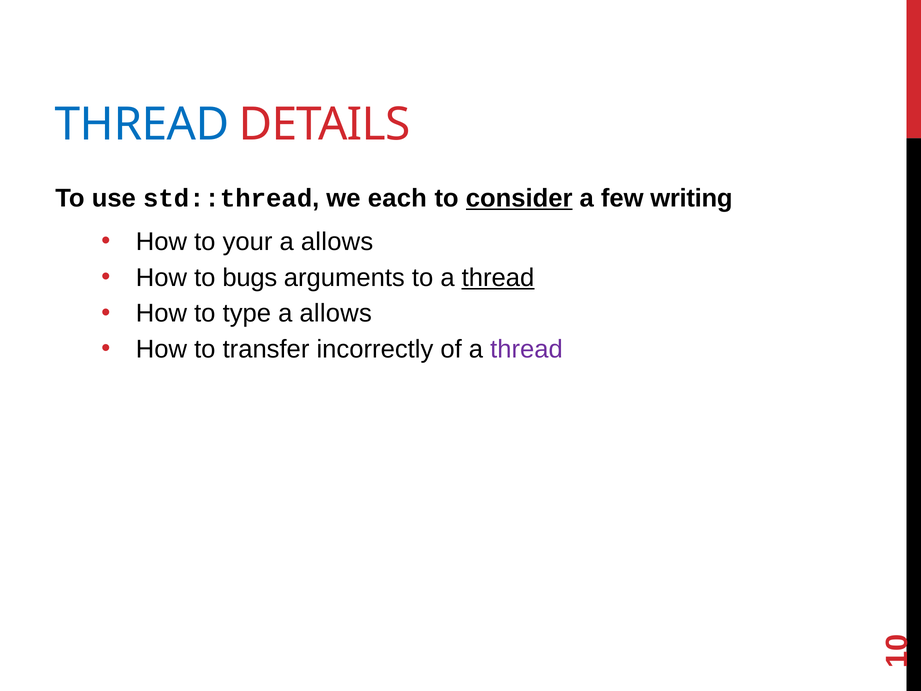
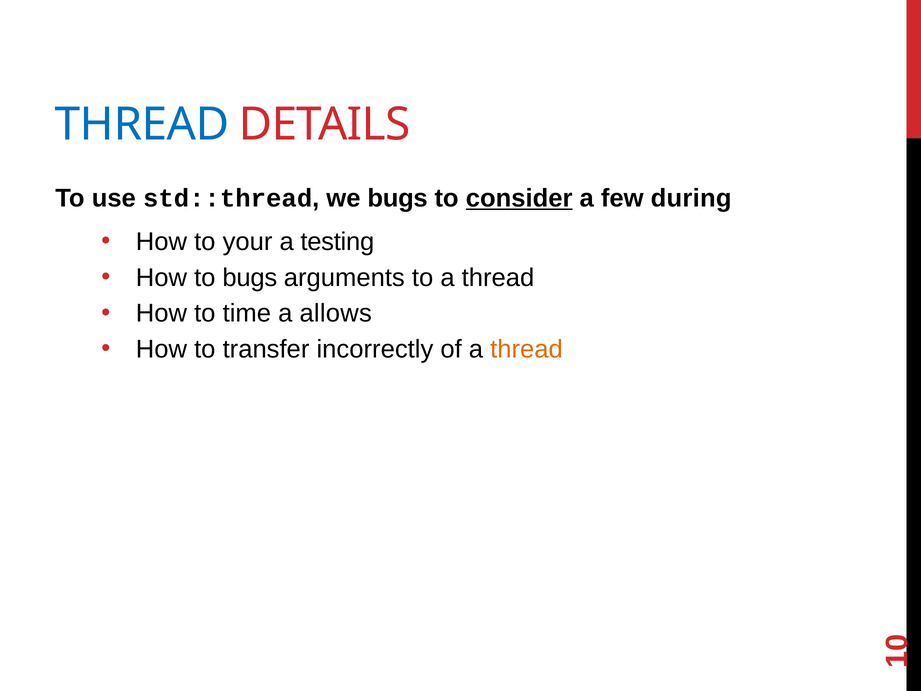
we each: each -> bugs
writing: writing -> during
allows at (337, 242): allows -> testing
thread at (498, 278) underline: present -> none
type: type -> time
thread at (526, 349) colour: purple -> orange
